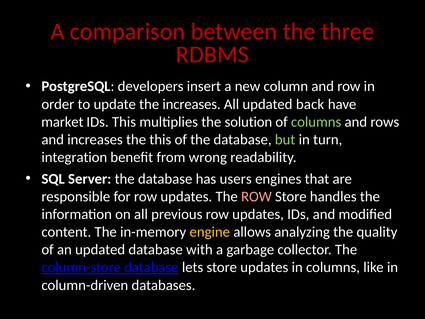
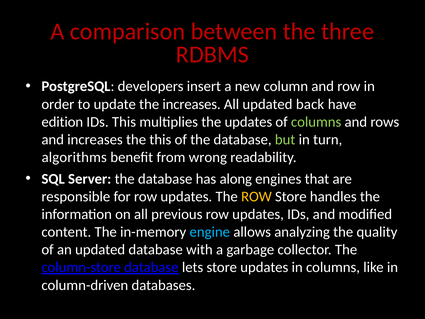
market: market -> edition
the solution: solution -> updates
integration: integration -> algorithms
users: users -> along
ROW at (256, 196) colour: pink -> yellow
engine colour: yellow -> light blue
